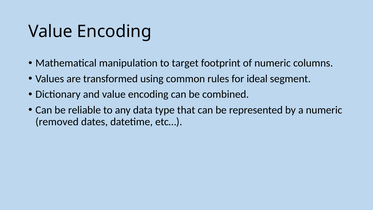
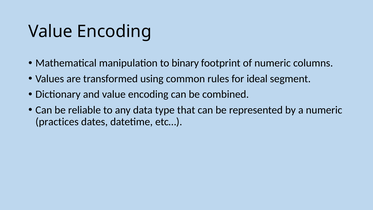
target: target -> binary
removed: removed -> practices
